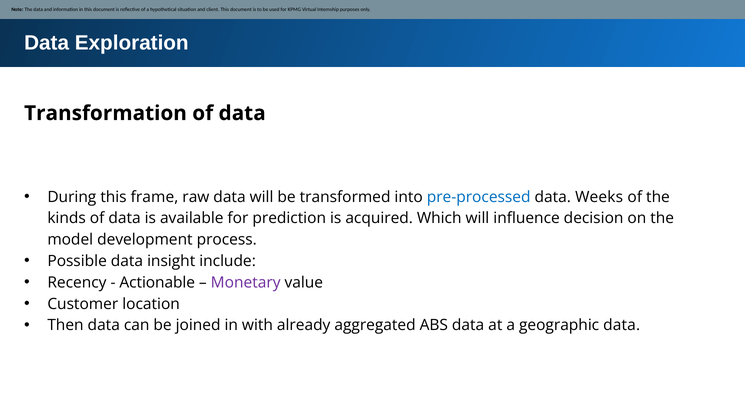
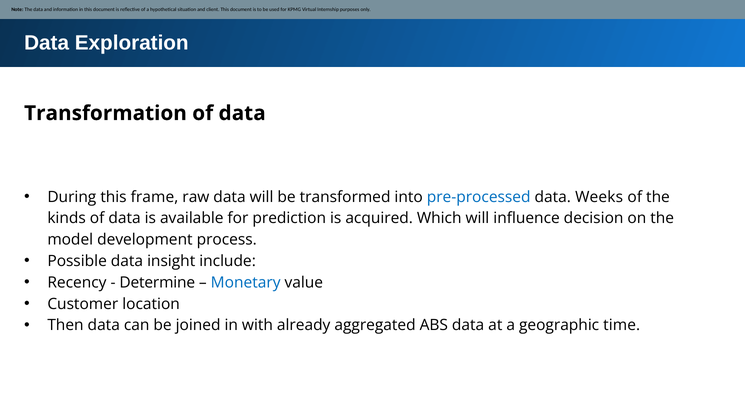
Actionable: Actionable -> Determine
Monetary colour: purple -> blue
geographic data: data -> time
